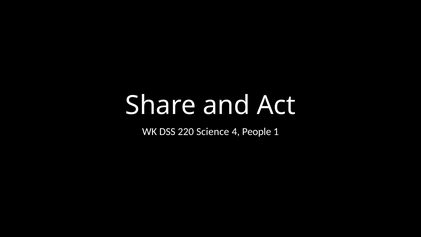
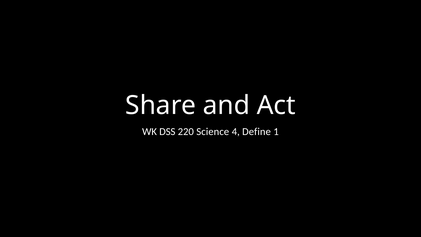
People: People -> Define
